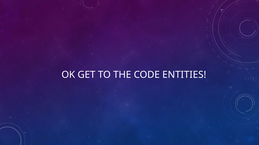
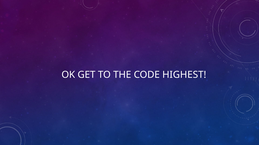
ENTITIES: ENTITIES -> HIGHEST
